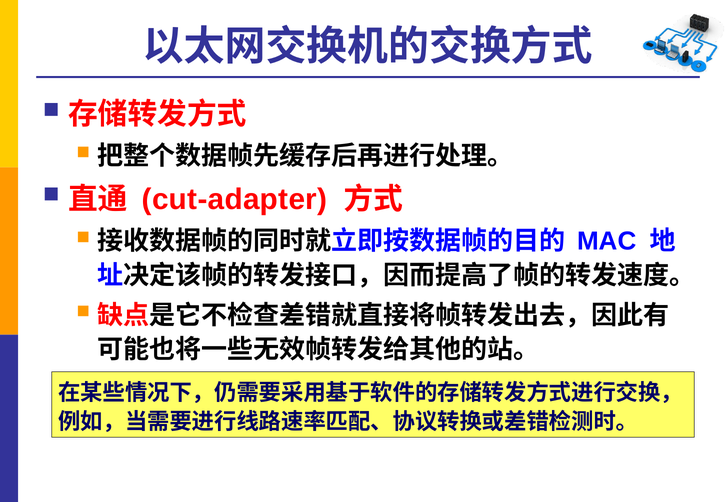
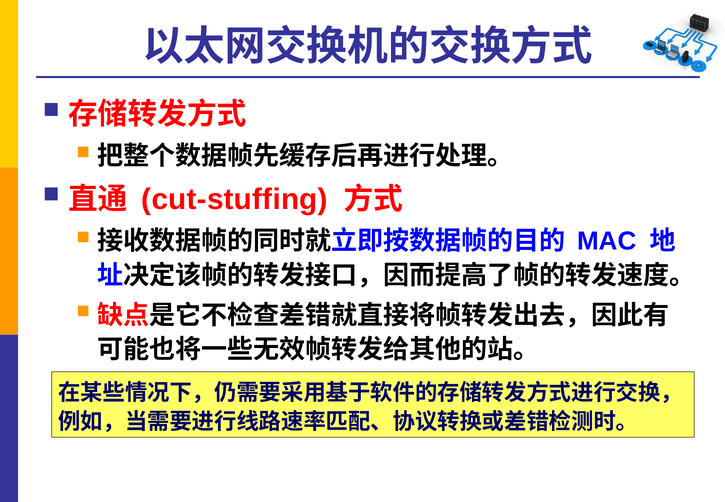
cut-adapter: cut-adapter -> cut-stuffing
